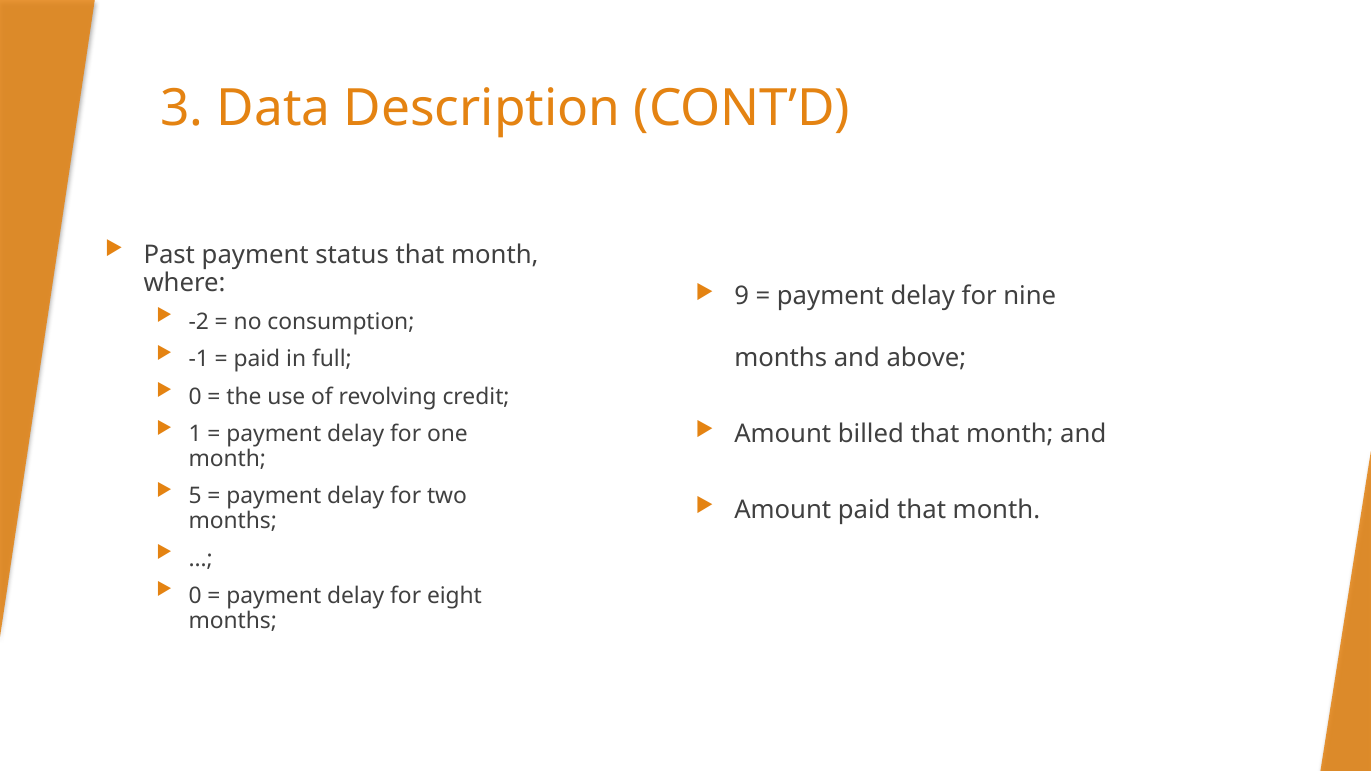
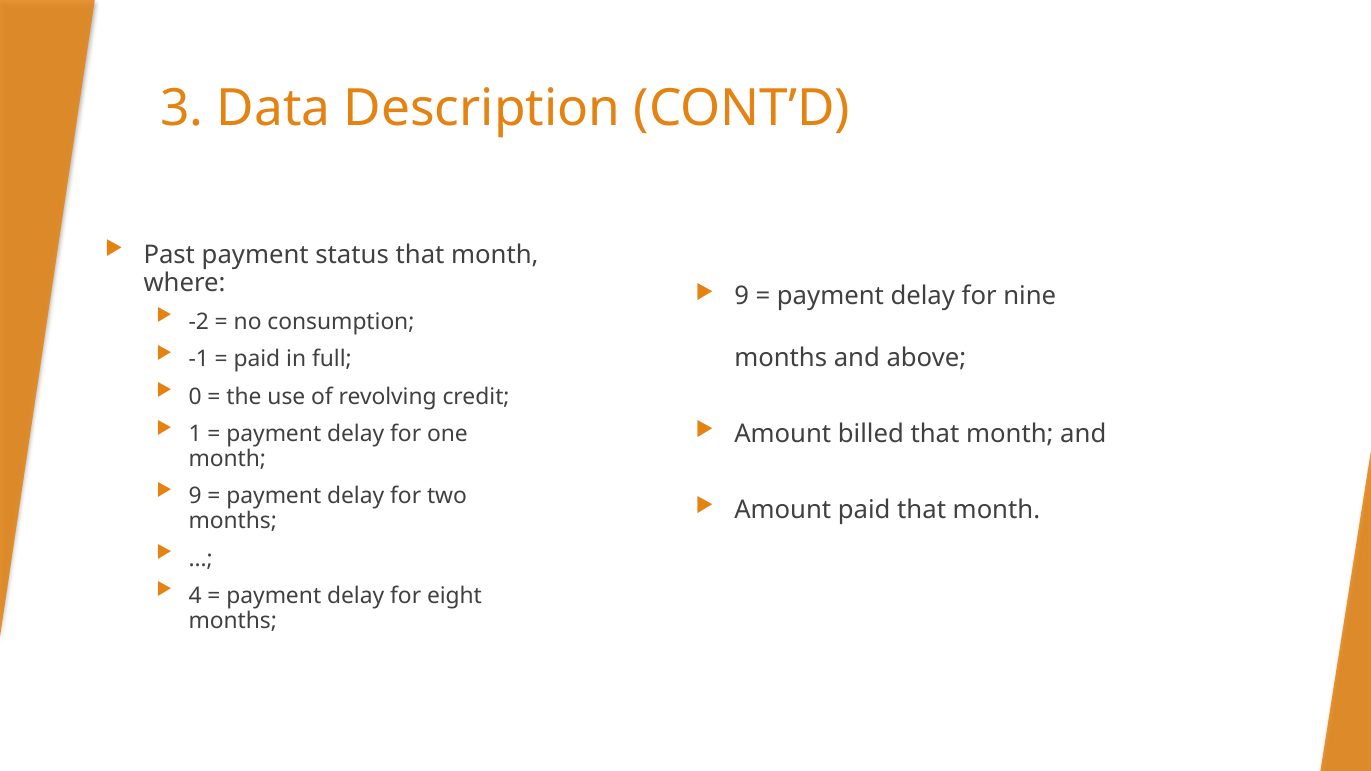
5 at (195, 496): 5 -> 9
0 at (195, 596): 0 -> 4
